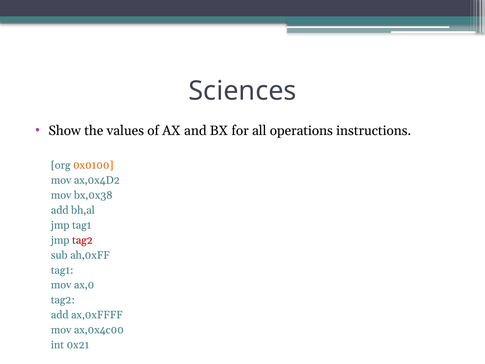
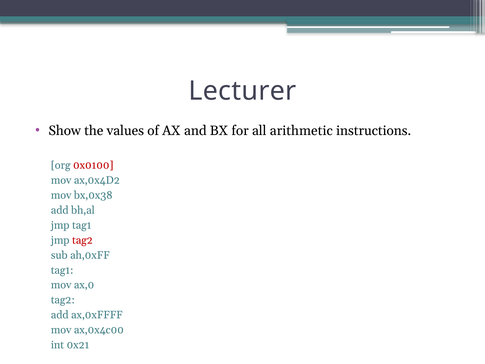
Sciences: Sciences -> Lecturer
operations: operations -> arithmetic
0x0100 colour: orange -> red
